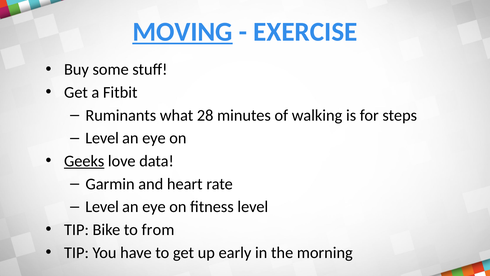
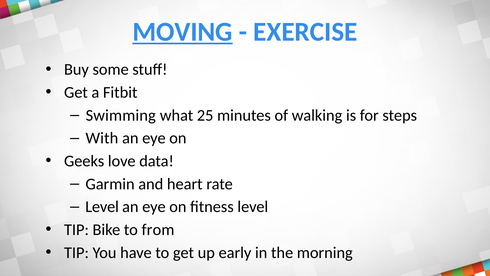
Ruminants: Ruminants -> Swimming
28: 28 -> 25
Level at (102, 138): Level -> With
Geeks underline: present -> none
